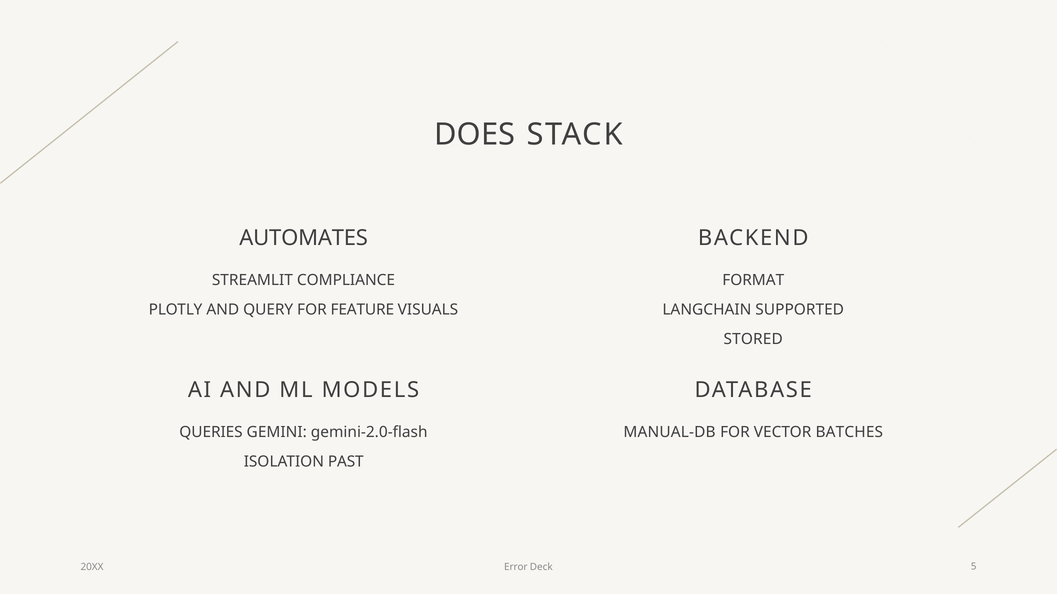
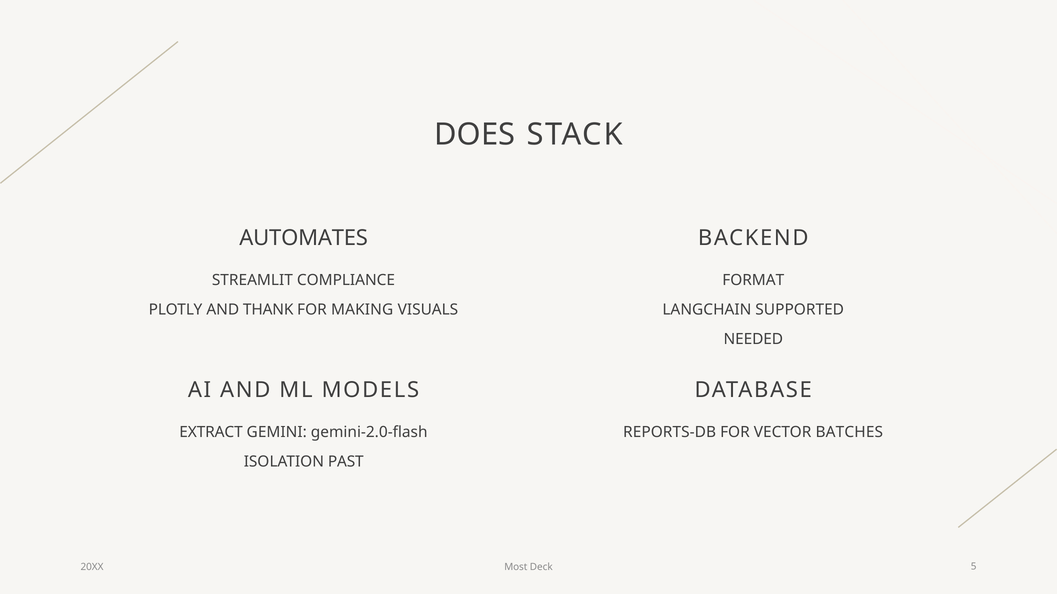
QUERY: QUERY -> THANK
FEATURE: FEATURE -> MAKING
STORED: STORED -> NEEDED
QUERIES: QUERIES -> EXTRACT
MANUAL-DB: MANUAL-DB -> REPORTS-DB
Error: Error -> Most
